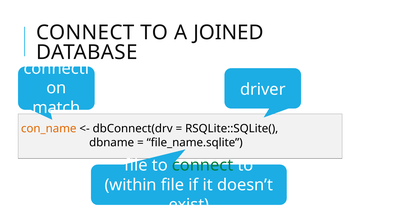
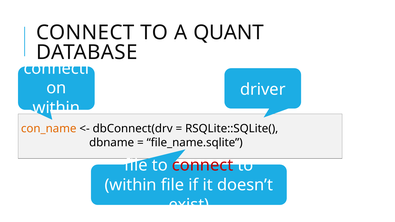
JOINED: JOINED -> QUANT
match at (56, 108): match -> within
connect at (203, 165) colour: green -> red
